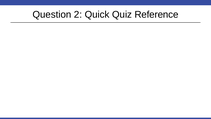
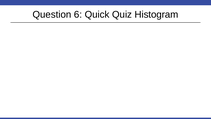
Question 2: 2 -> 6
Reference: Reference -> Histogram
